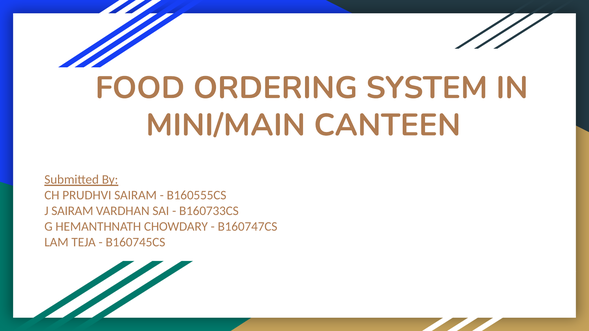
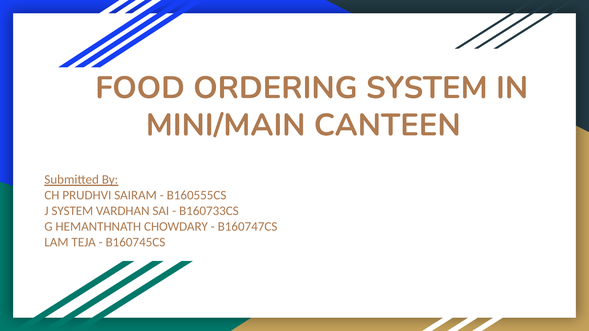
J SAIRAM: SAIRAM -> SYSTEM
